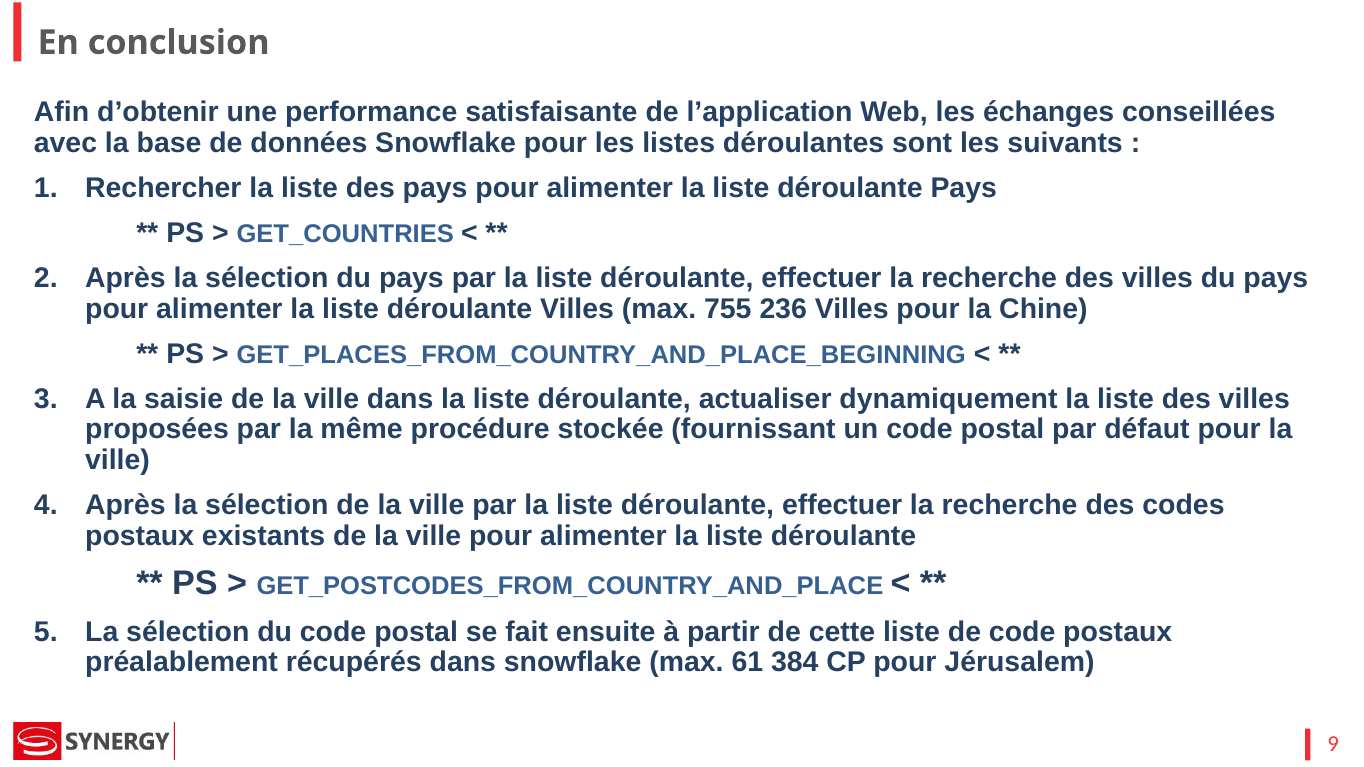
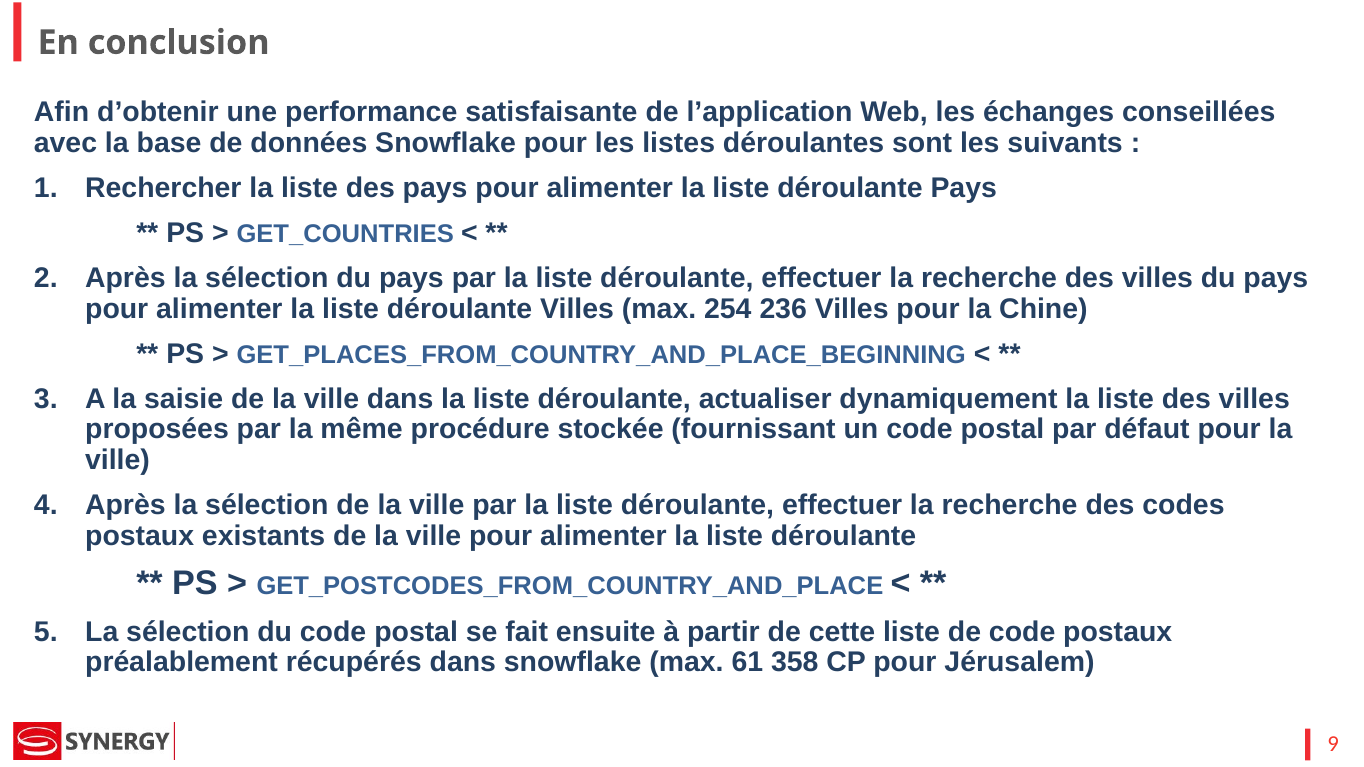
755: 755 -> 254
384: 384 -> 358
